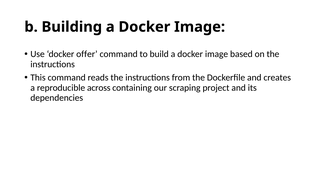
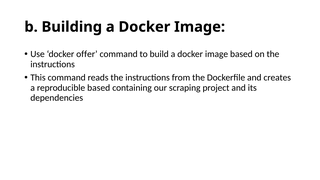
reproducible across: across -> based
